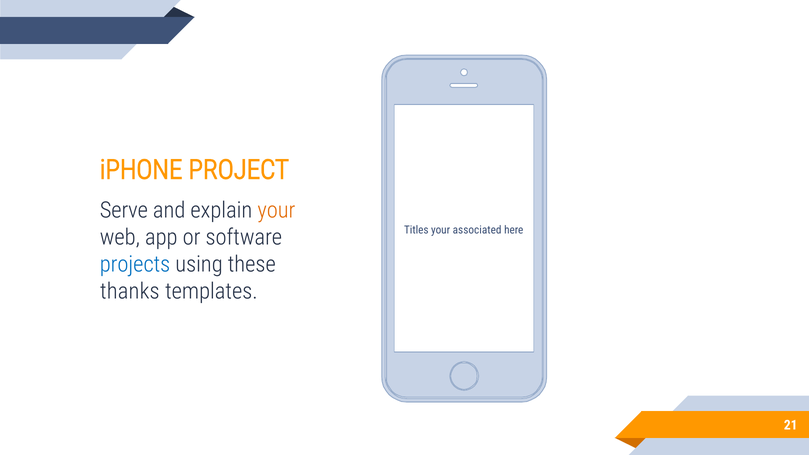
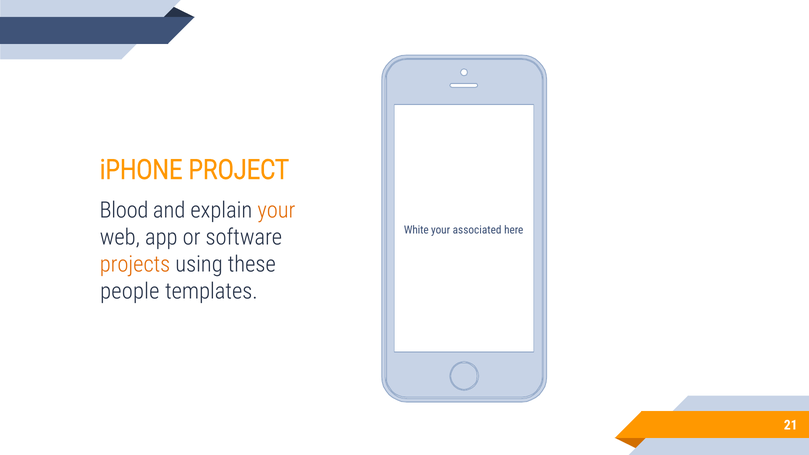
Serve: Serve -> Blood
Titles: Titles -> White
projects colour: blue -> orange
thanks: thanks -> people
